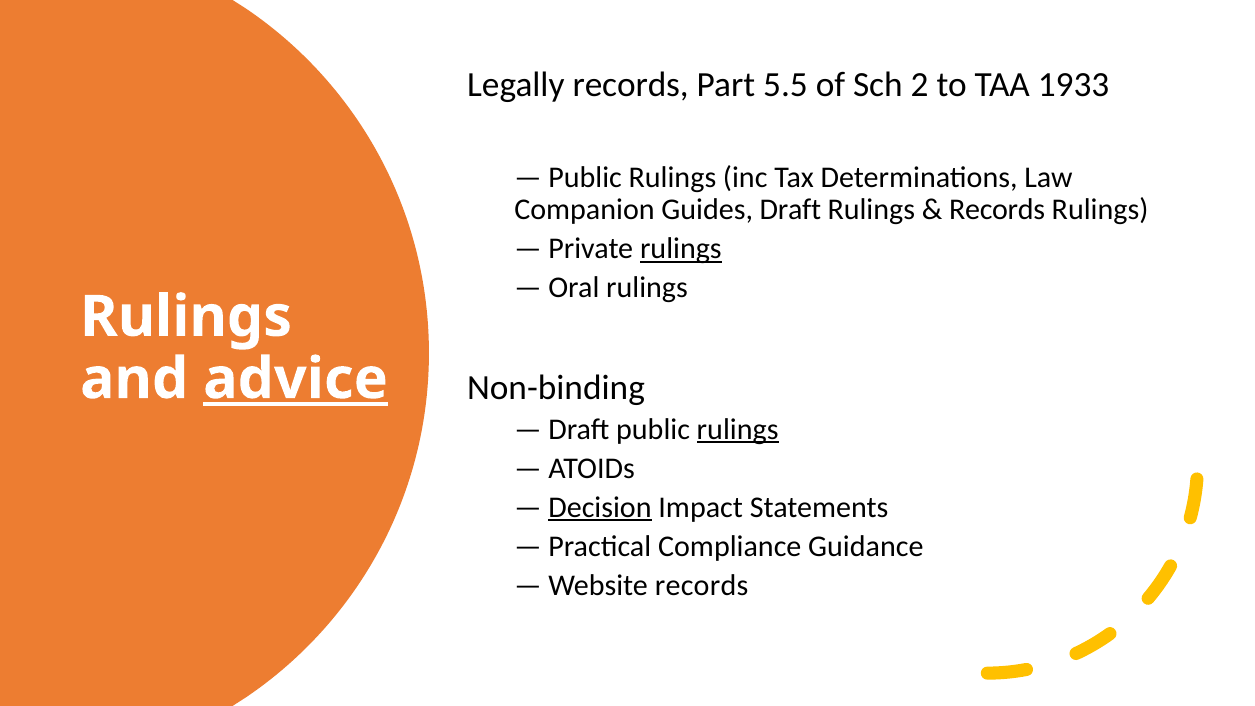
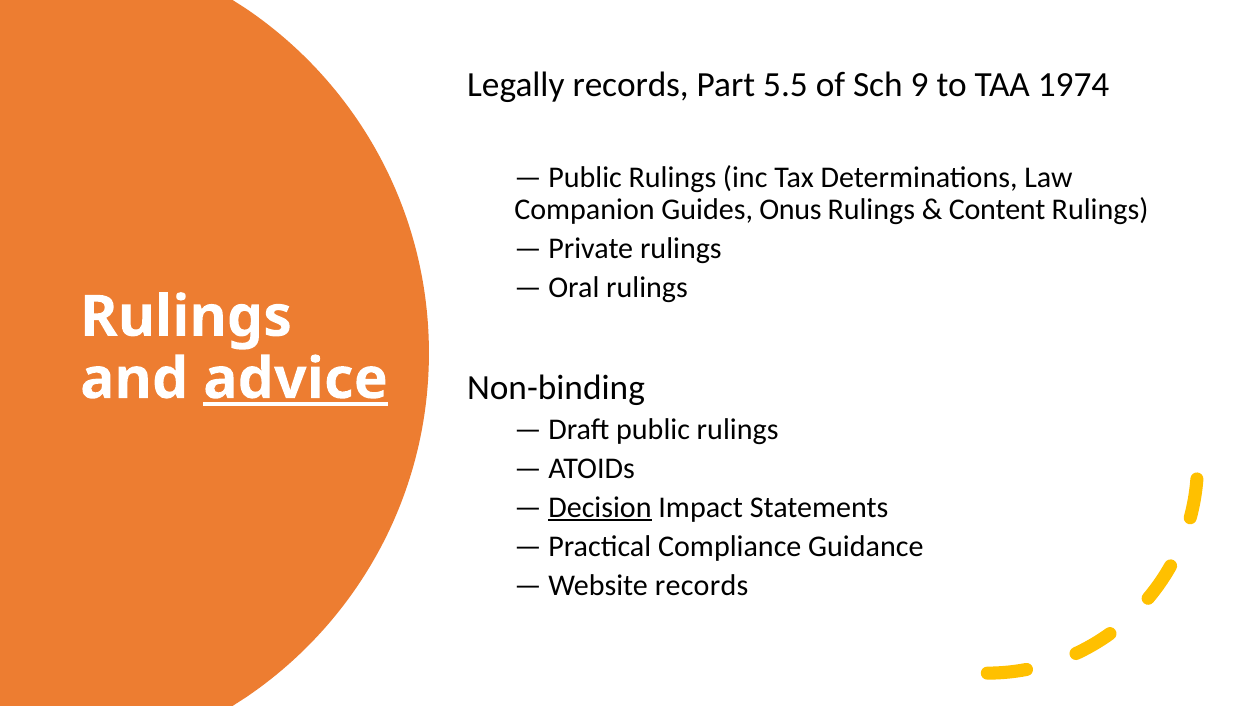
2: 2 -> 9
1933: 1933 -> 1974
Guides Draft: Draft -> Onus
Records at (997, 210): Records -> Content
rulings at (681, 249) underline: present -> none
rulings at (738, 429) underline: present -> none
